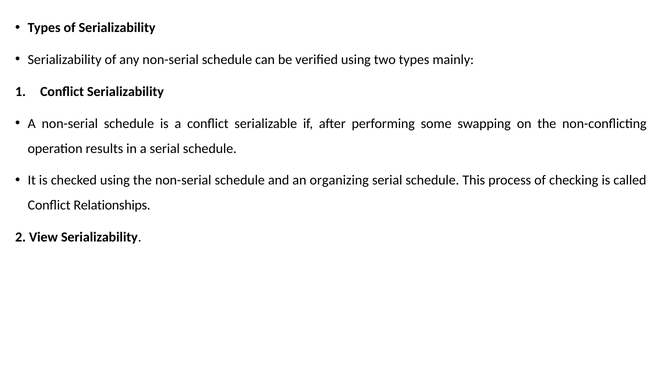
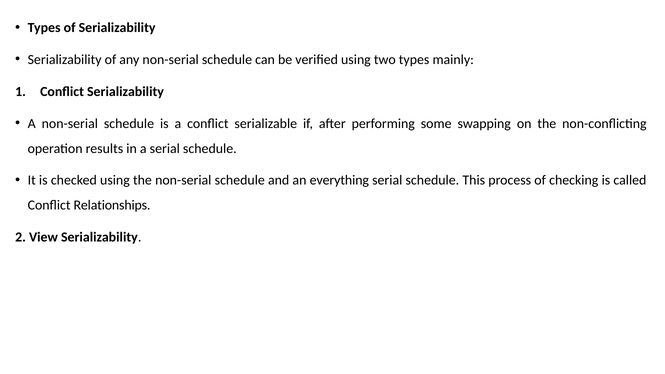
organizing: organizing -> everything
